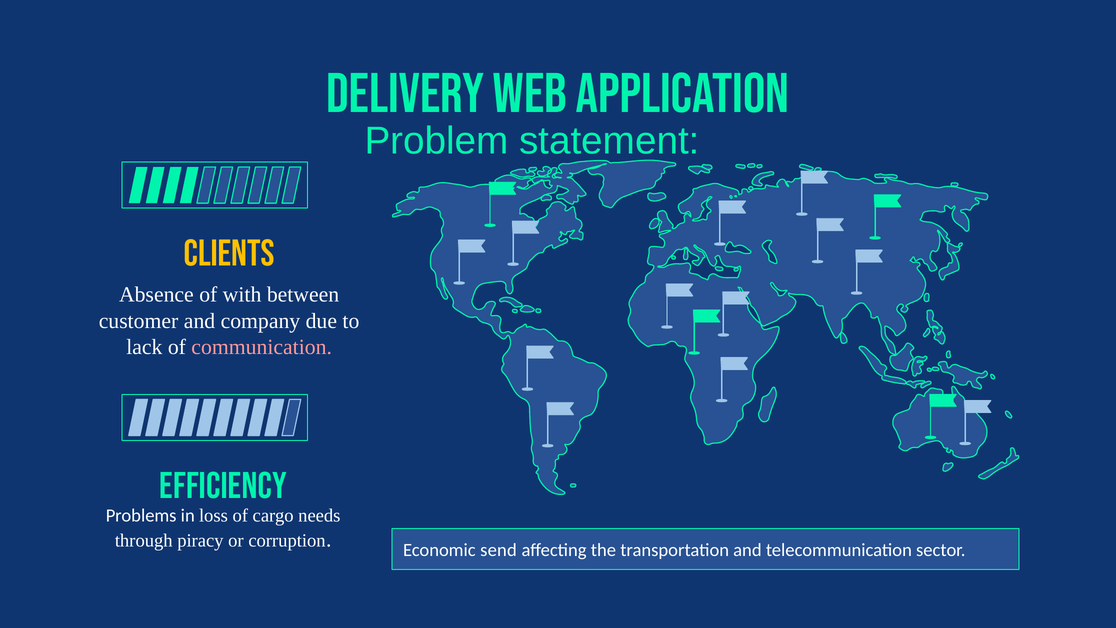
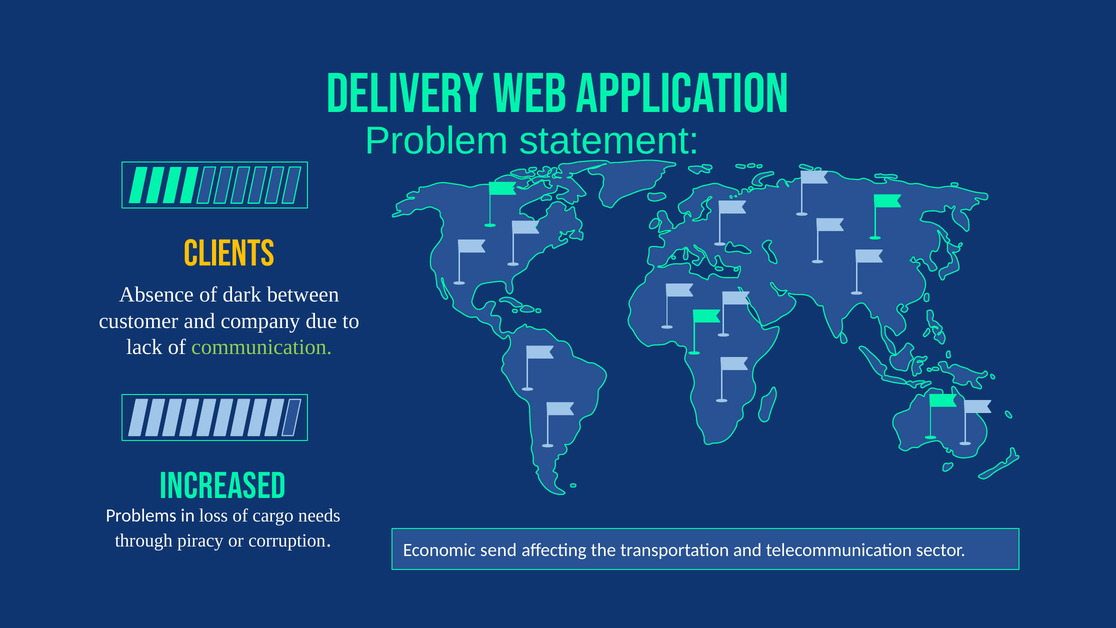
with: with -> dark
communication colour: pink -> light green
Efficiency: Efficiency -> Increased
